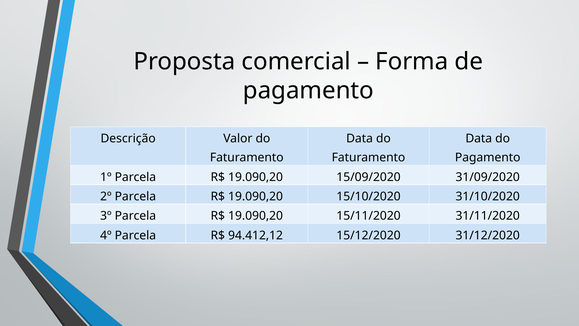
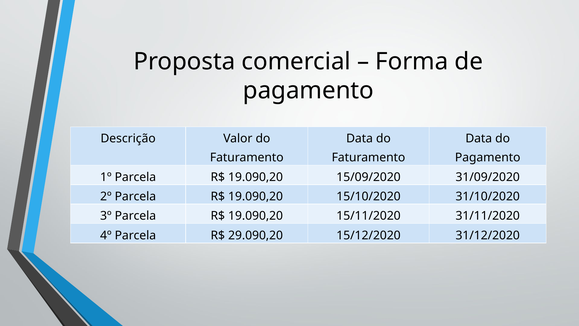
94.412,12: 94.412,12 -> 29.090,20
